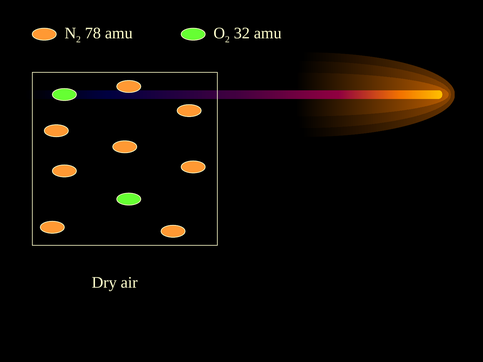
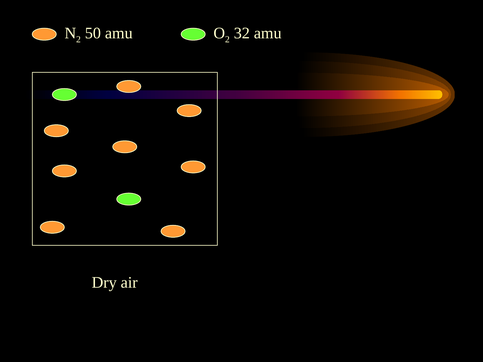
78: 78 -> 50
